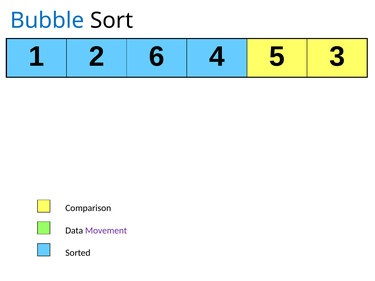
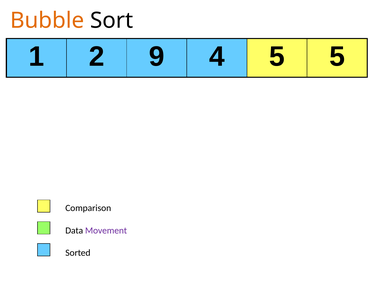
Bubble colour: blue -> orange
6: 6 -> 9
5 3: 3 -> 5
